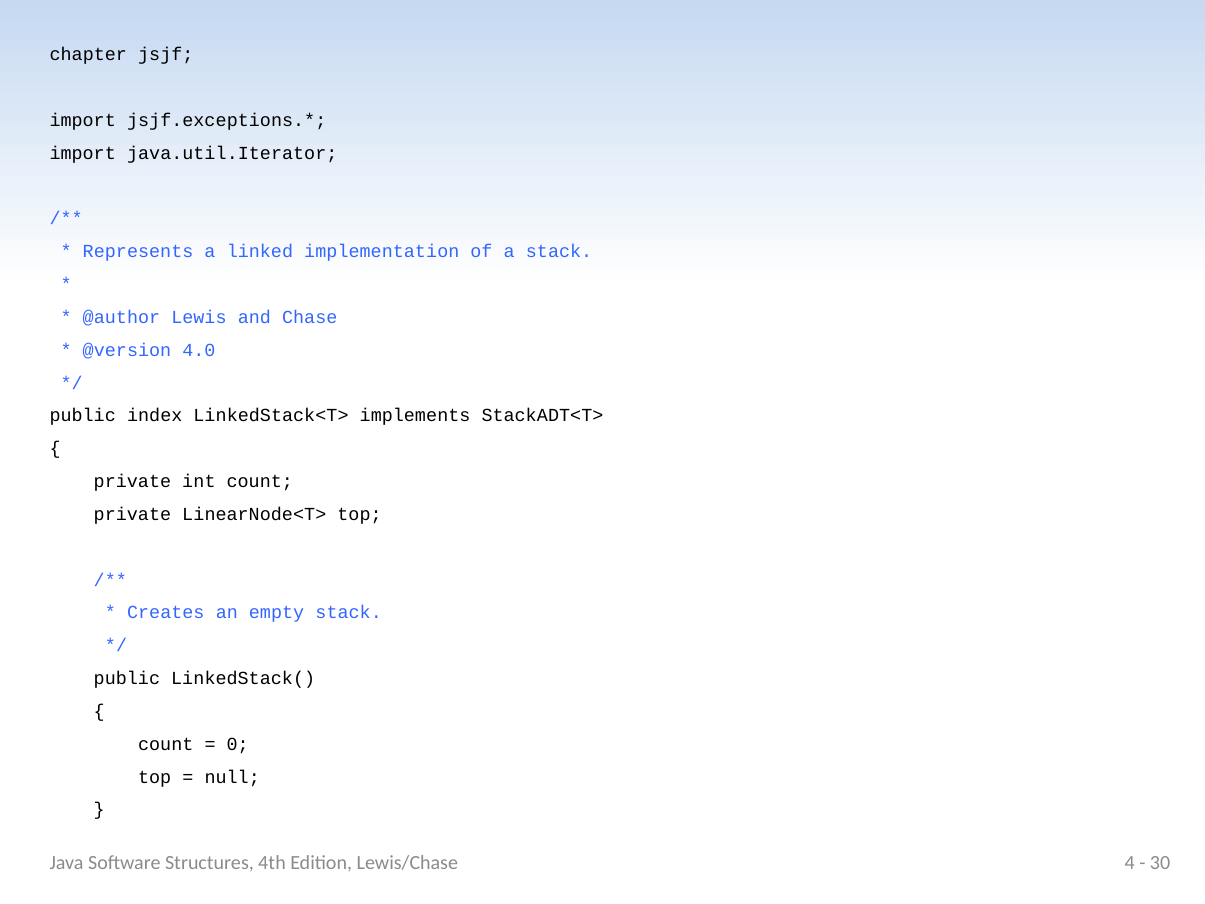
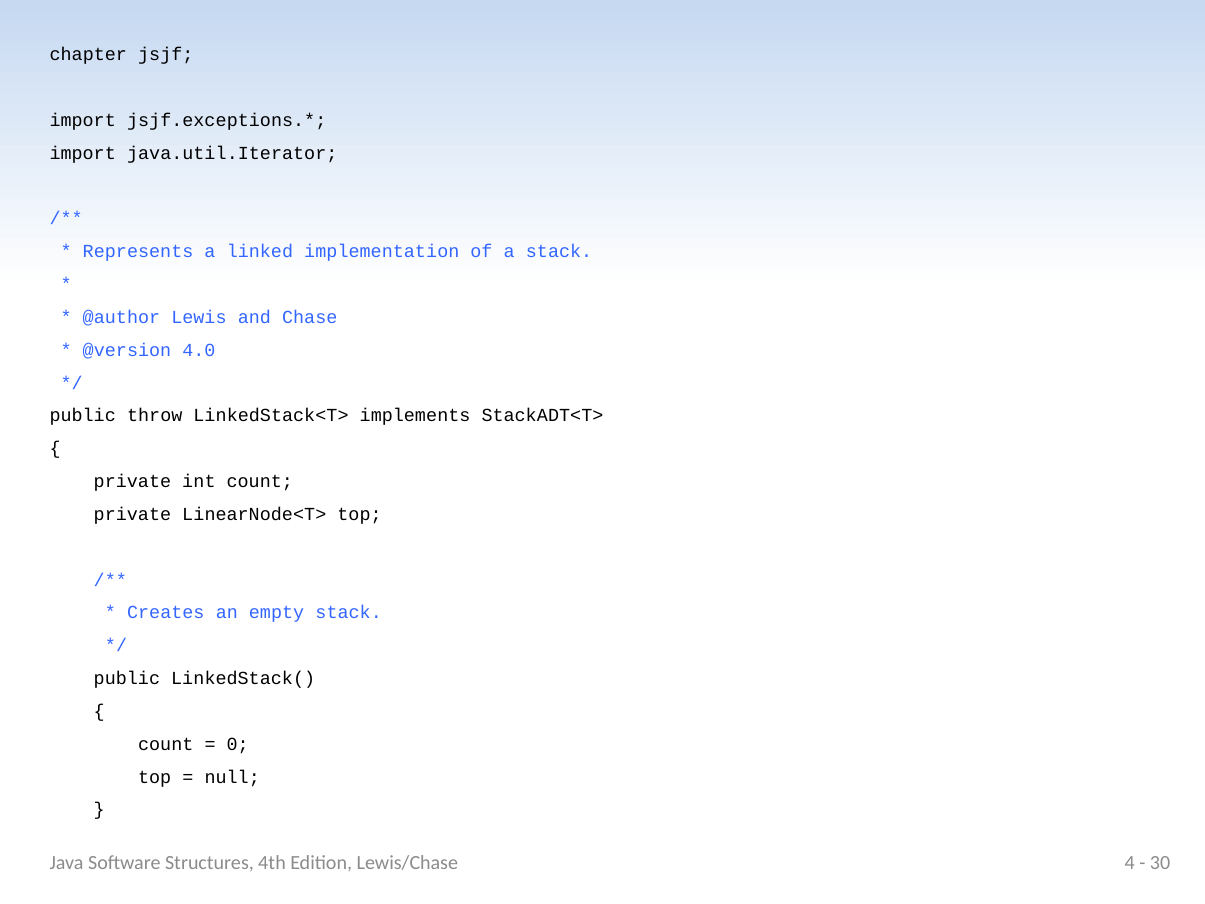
index: index -> throw
